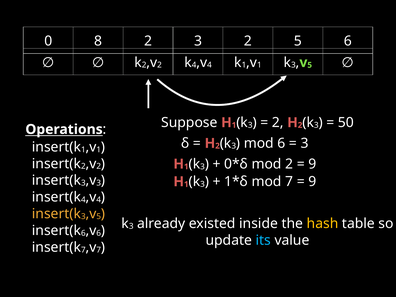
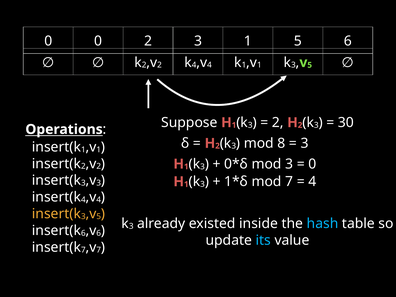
0 8: 8 -> 0
3 2: 2 -> 1
50: 50 -> 30
mod 6: 6 -> 8
mod 2: 2 -> 3
9 at (312, 164): 9 -> 0
9 at (312, 182): 9 -> 4
hash colour: yellow -> light blue
